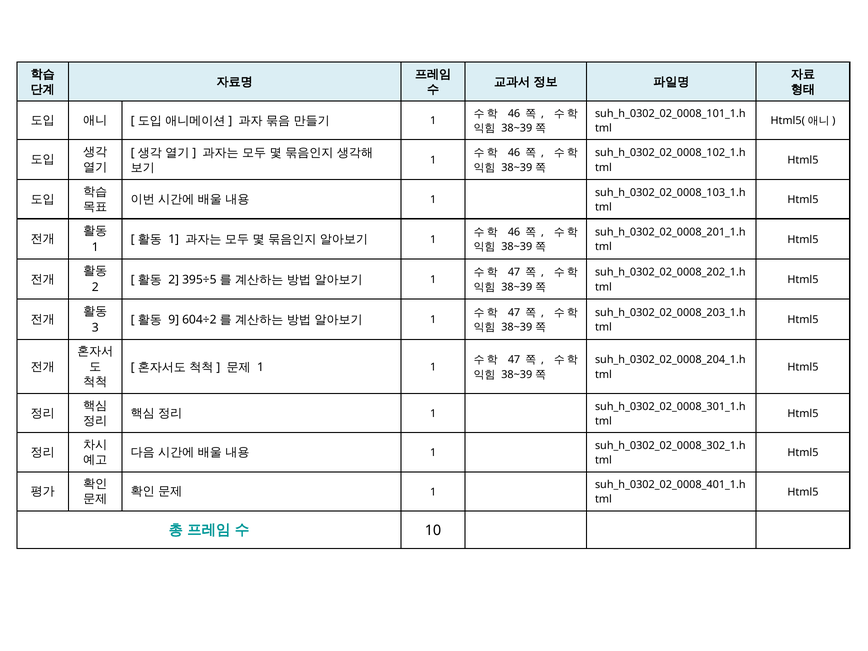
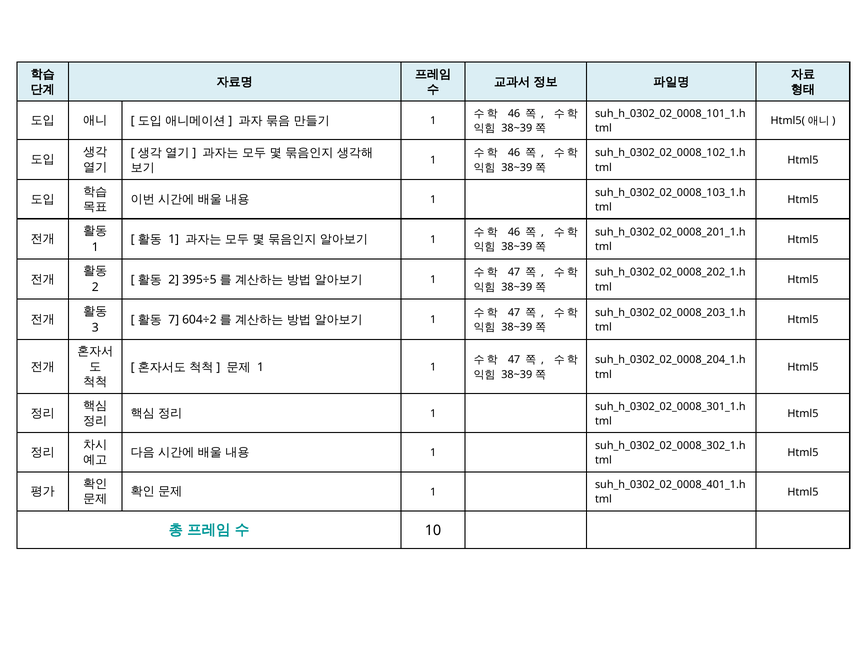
9: 9 -> 7
